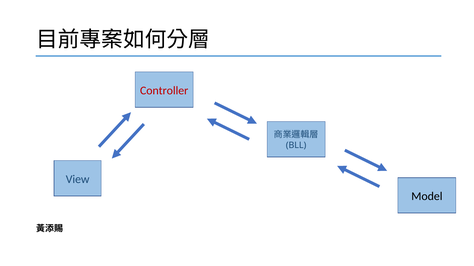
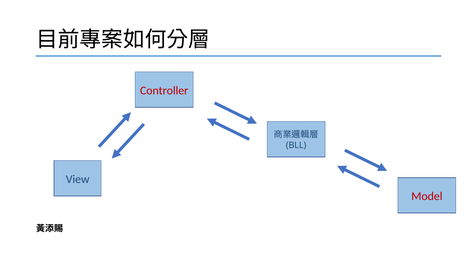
Model colour: black -> red
